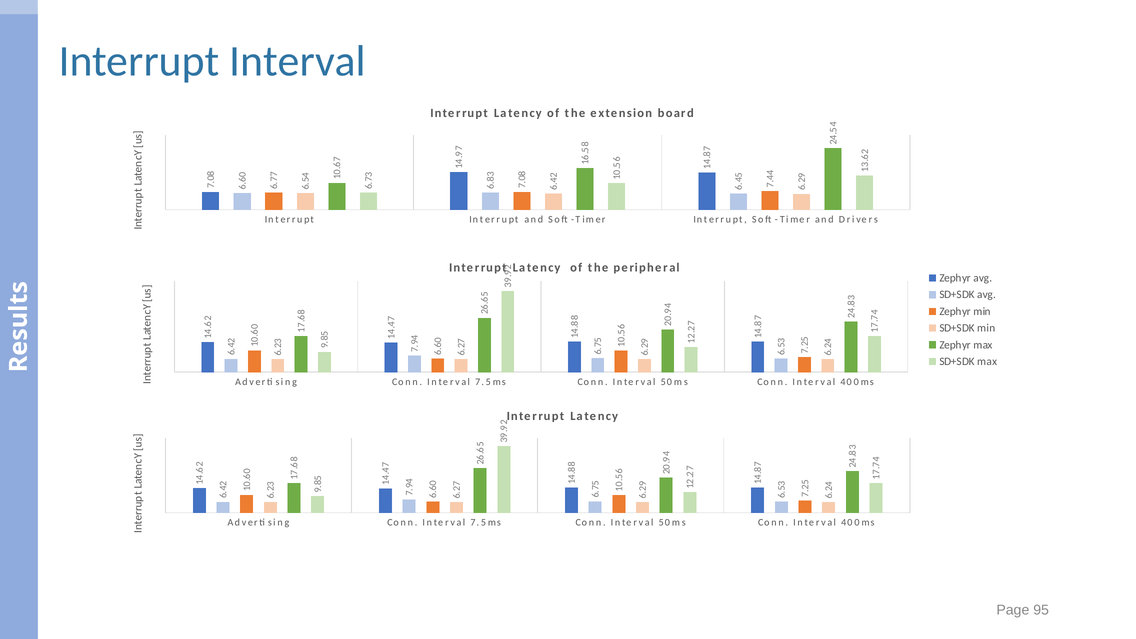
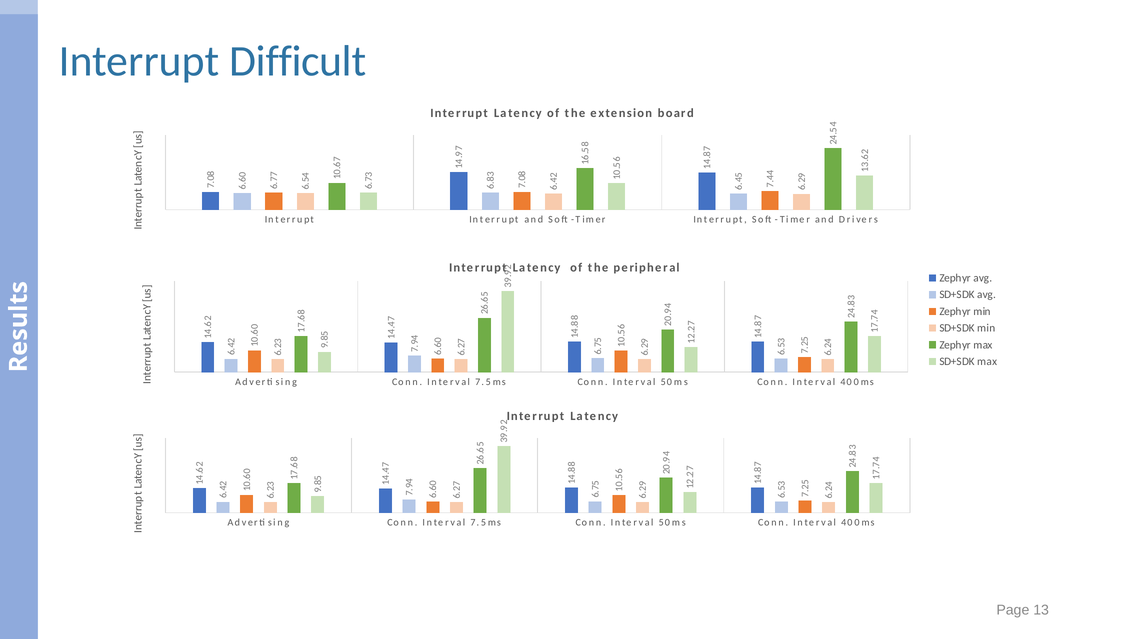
Interrupt Interval: Interval -> Difficult
95: 95 -> 13
